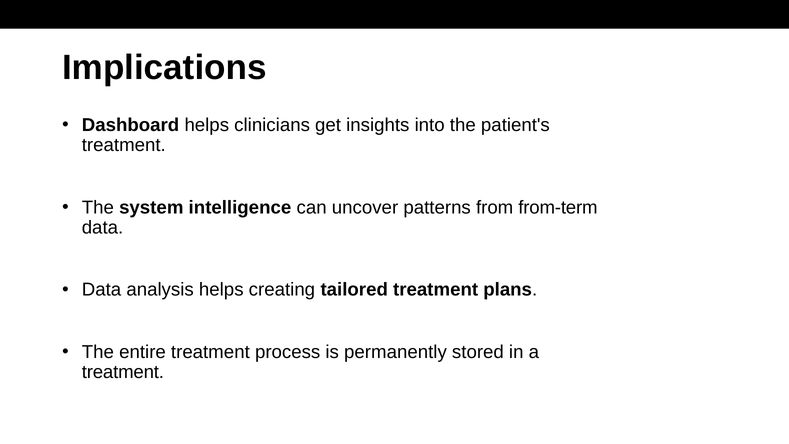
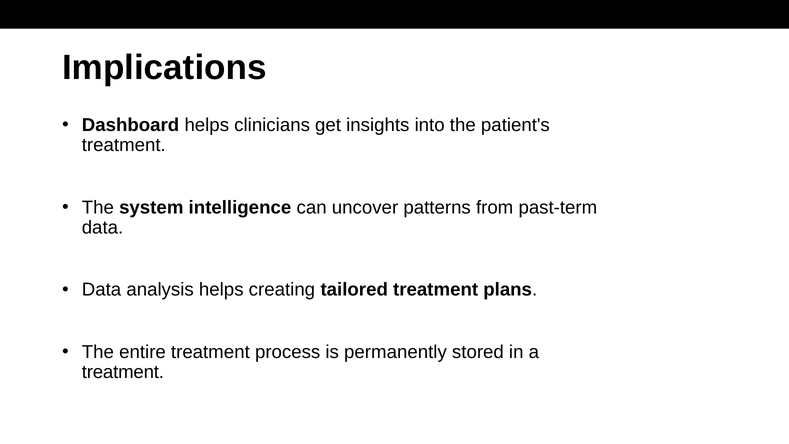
from-term: from-term -> past-term
